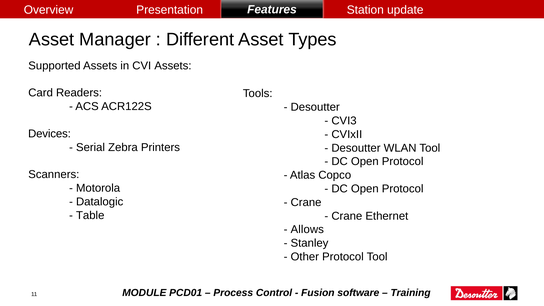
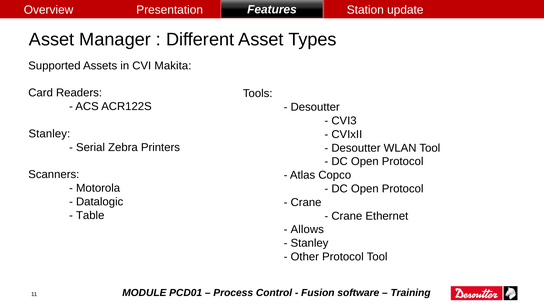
CVI Assets: Assets -> Makita
Devices at (49, 134): Devices -> Stanley
